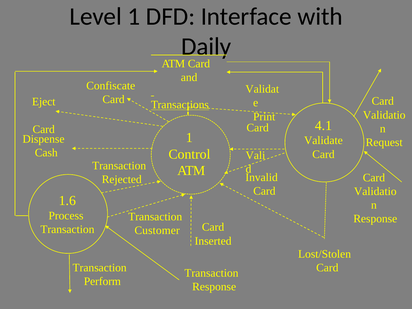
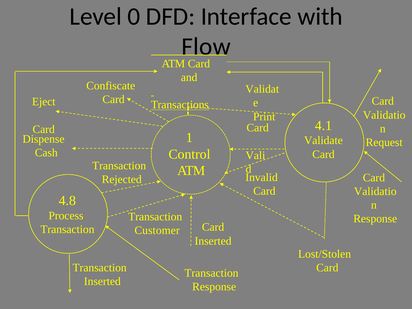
Level 1: 1 -> 0
Daily: Daily -> Flow
1.6: 1.6 -> 4.8
Perform at (102, 281): Perform -> Inserted
